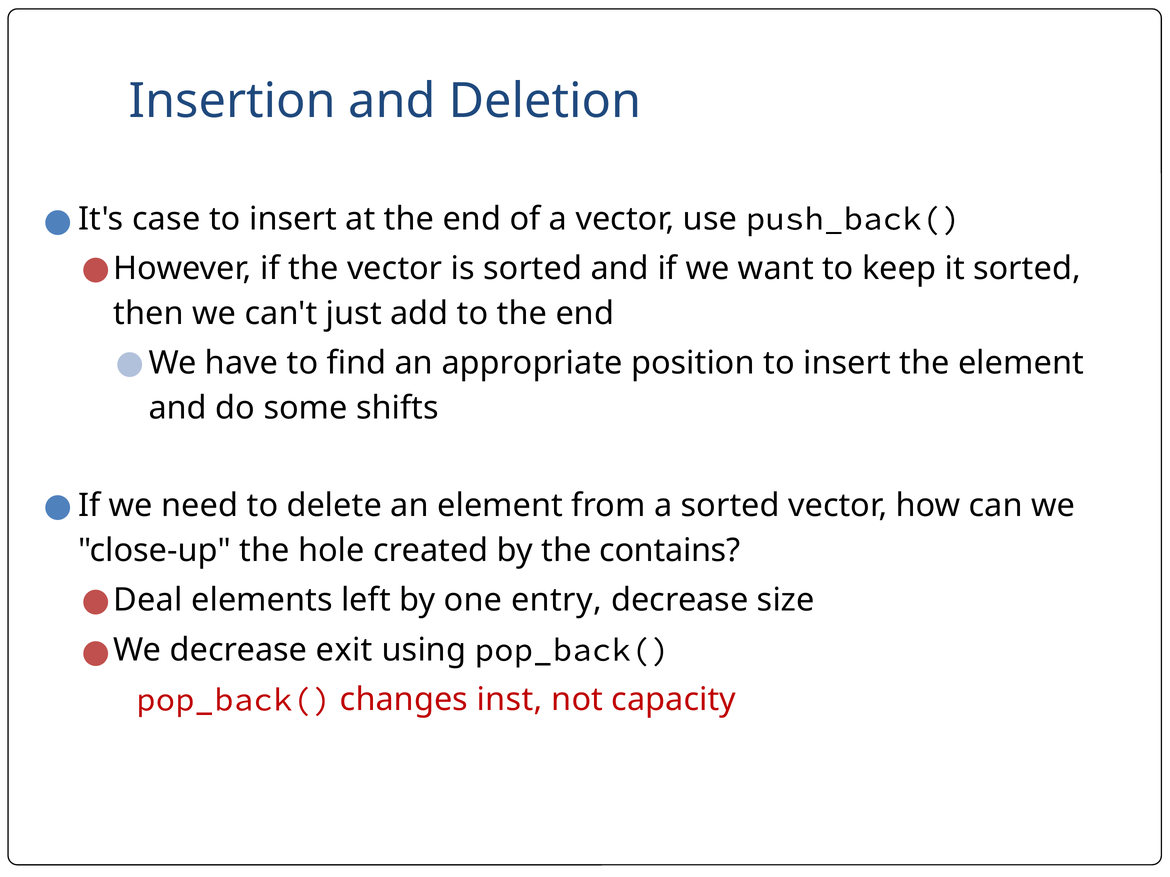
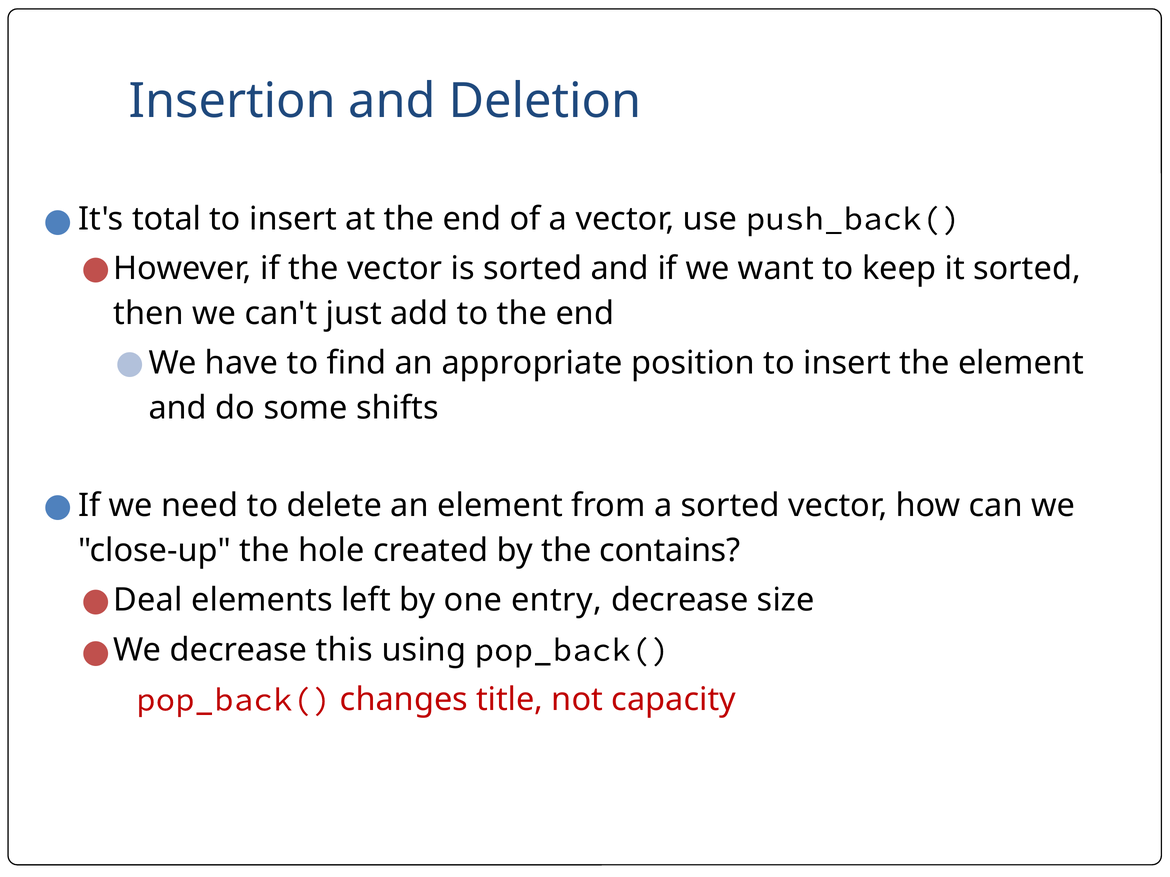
case: case -> total
exit: exit -> this
inst: inst -> title
